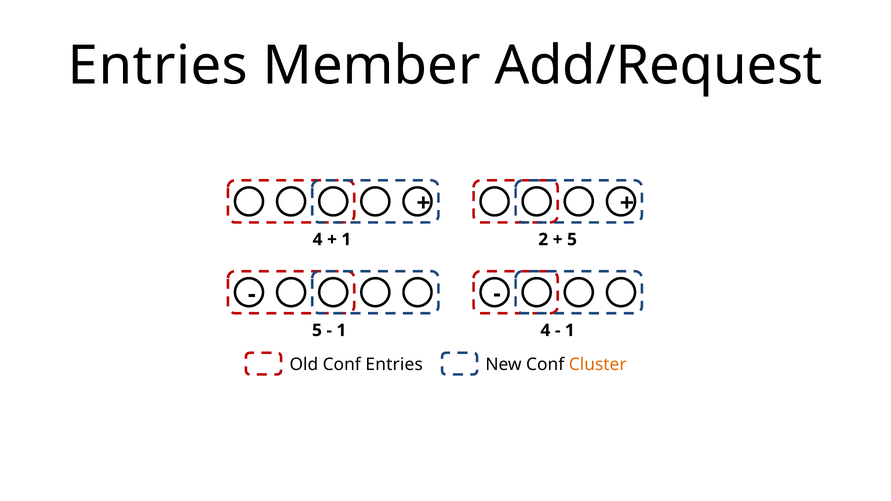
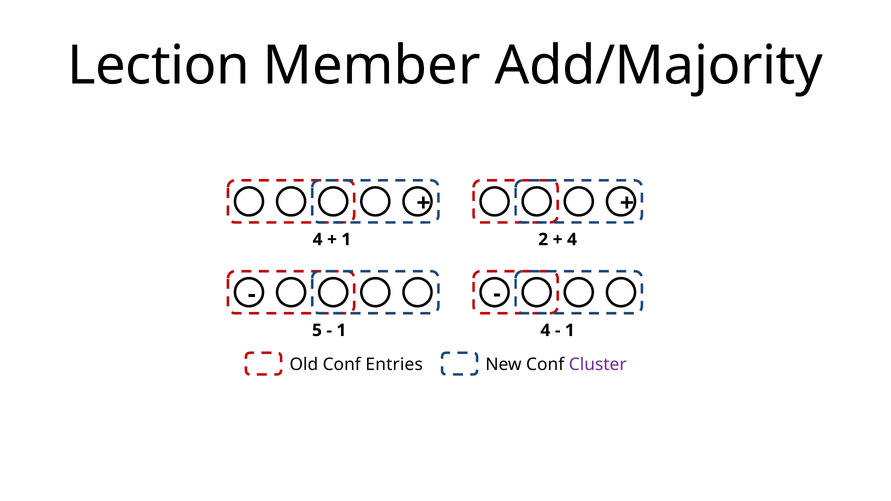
Entries at (158, 66): Entries -> Lection
Add/Request: Add/Request -> Add/Majority
5 at (572, 240): 5 -> 4
Cluster colour: orange -> purple
